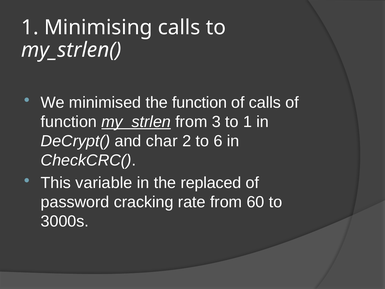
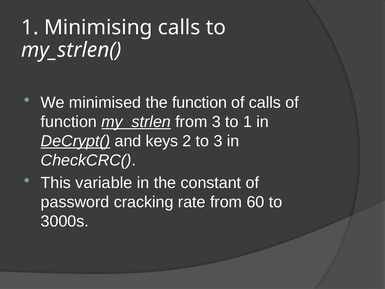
DeCrypt( underline: none -> present
char: char -> keys
to 6: 6 -> 3
replaced: replaced -> constant
